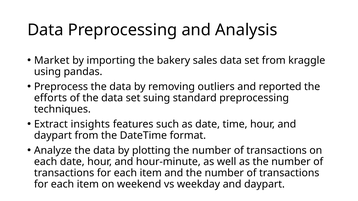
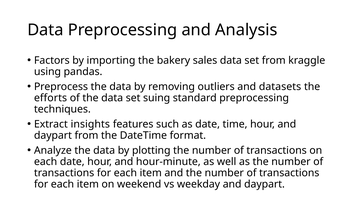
Market: Market -> Factors
reported: reported -> datasets
